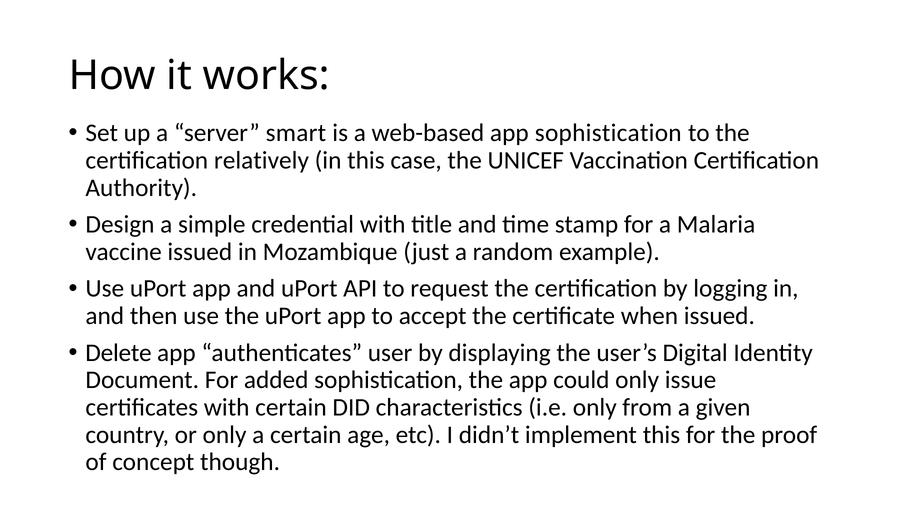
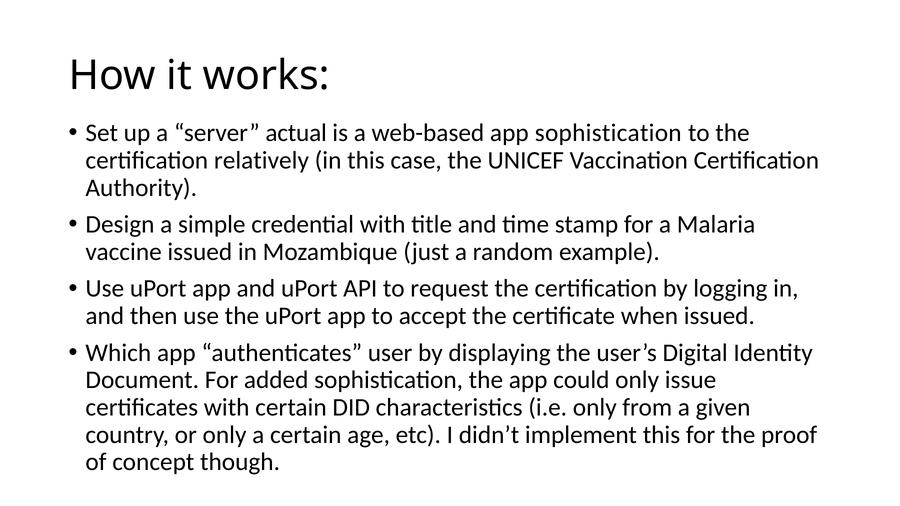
smart: smart -> actual
Delete: Delete -> Which
